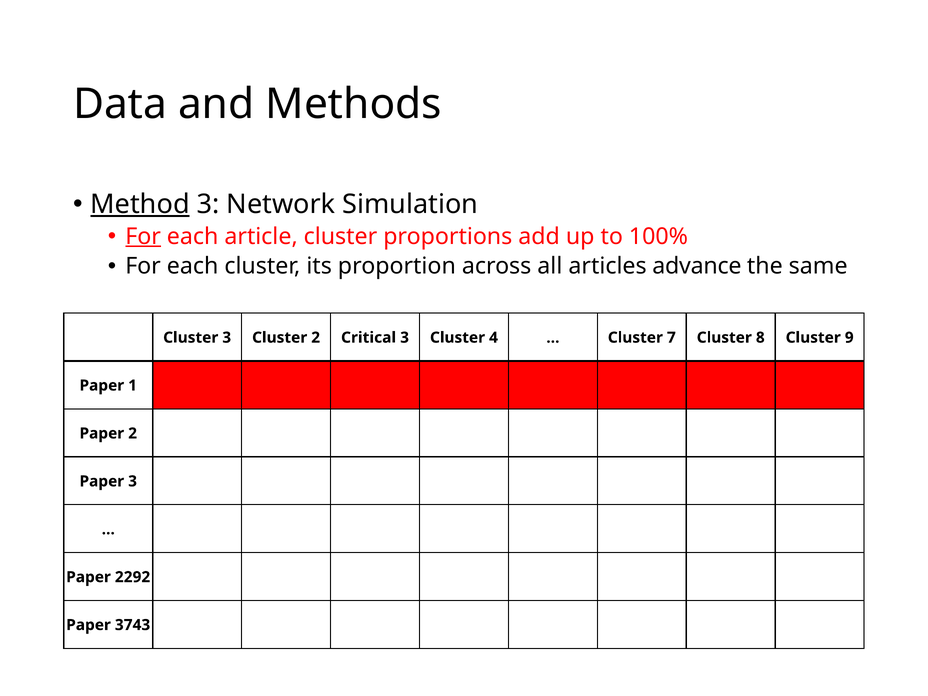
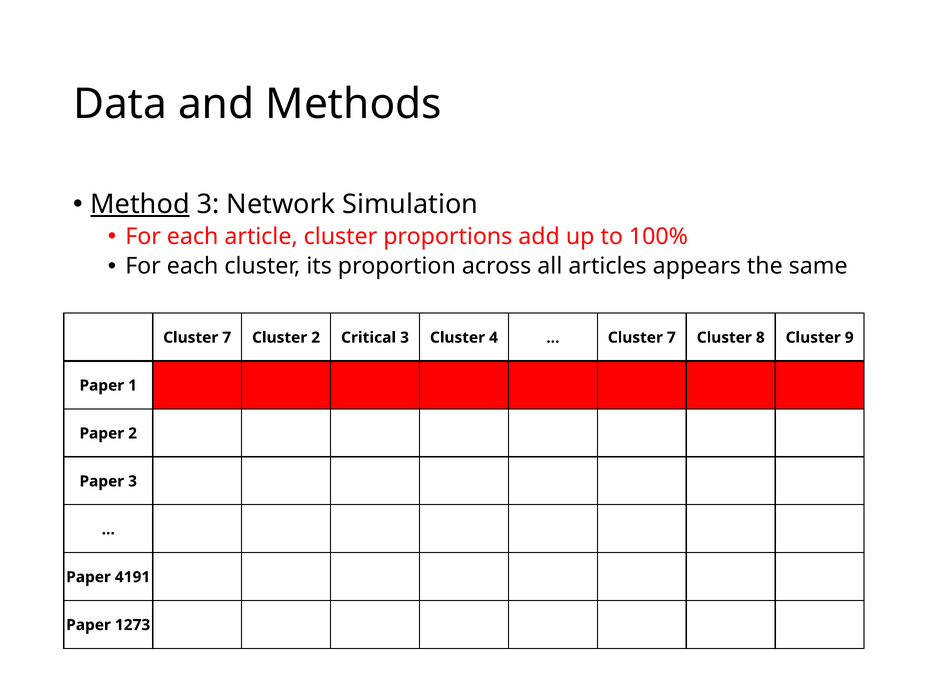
For at (143, 236) underline: present -> none
advance: advance -> appears
3 at (227, 338): 3 -> 7
2292: 2292 -> 4191
3743: 3743 -> 1273
